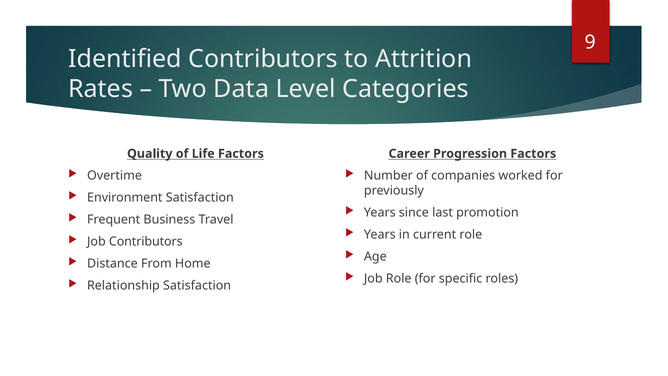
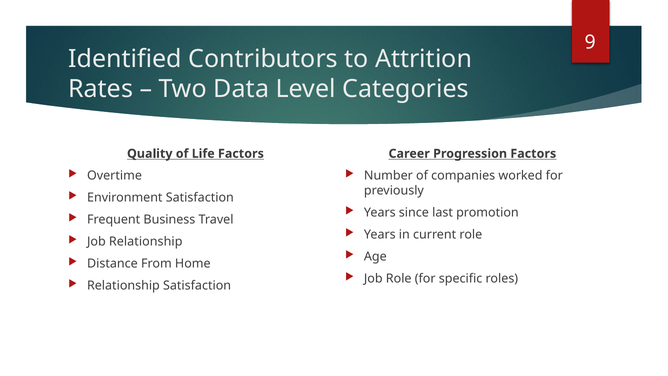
Job Contributors: Contributors -> Relationship
